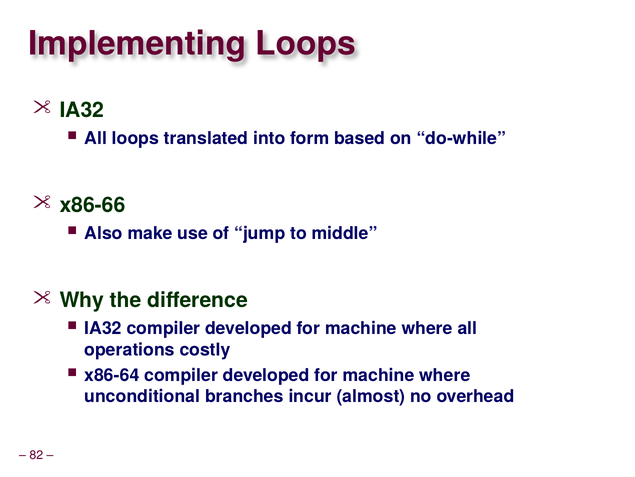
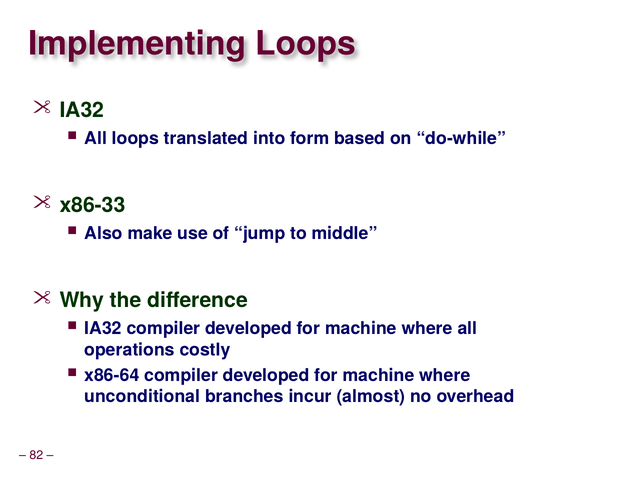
x86-66: x86-66 -> x86-33
